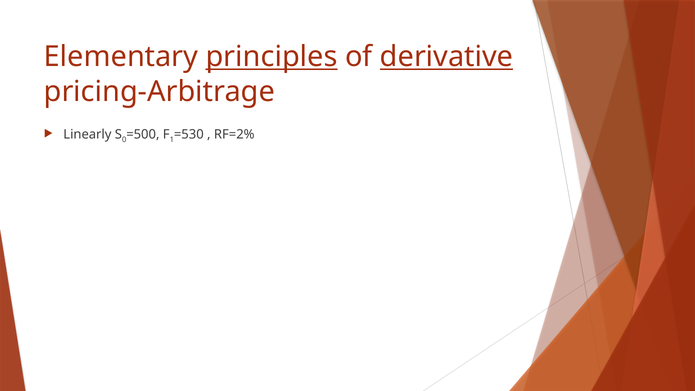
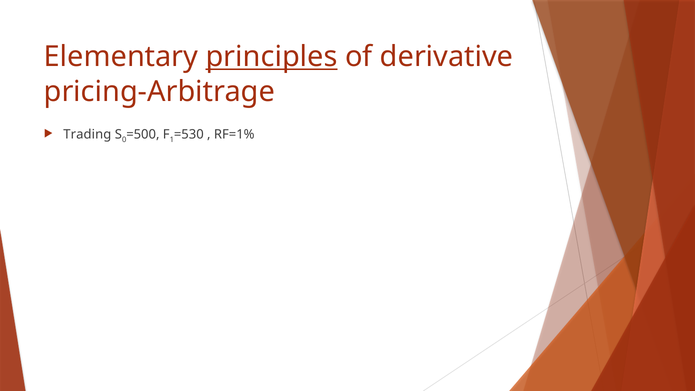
derivative underline: present -> none
Linearly: Linearly -> Trading
RF=2%: RF=2% -> RF=1%
